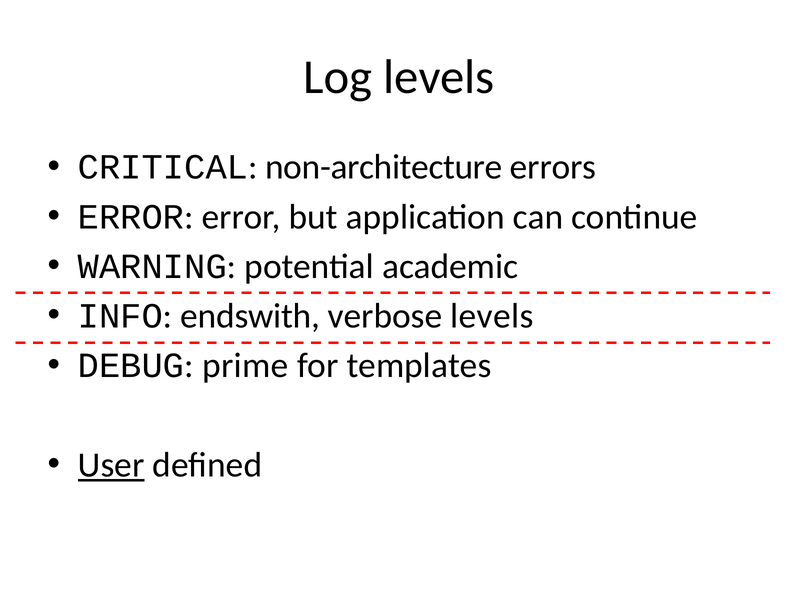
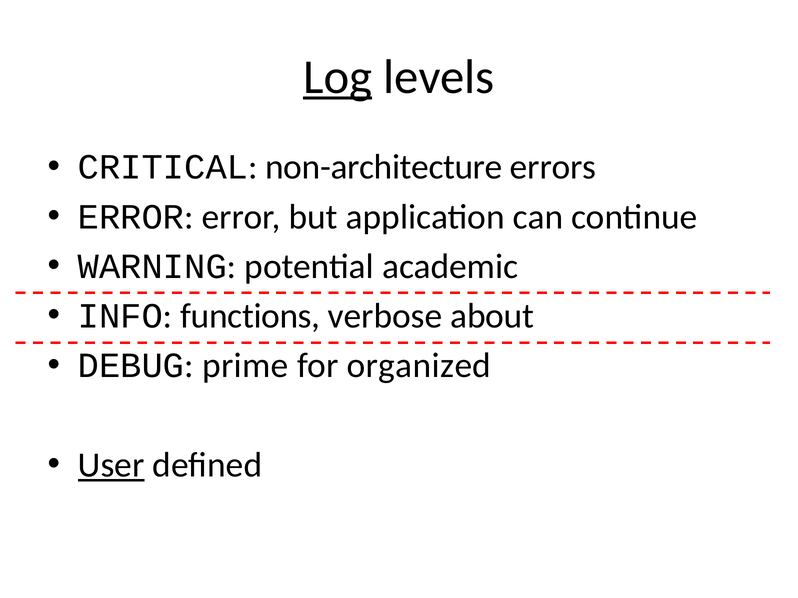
Log underline: none -> present
endswith: endswith -> functions
verbose levels: levels -> about
templates: templates -> organized
